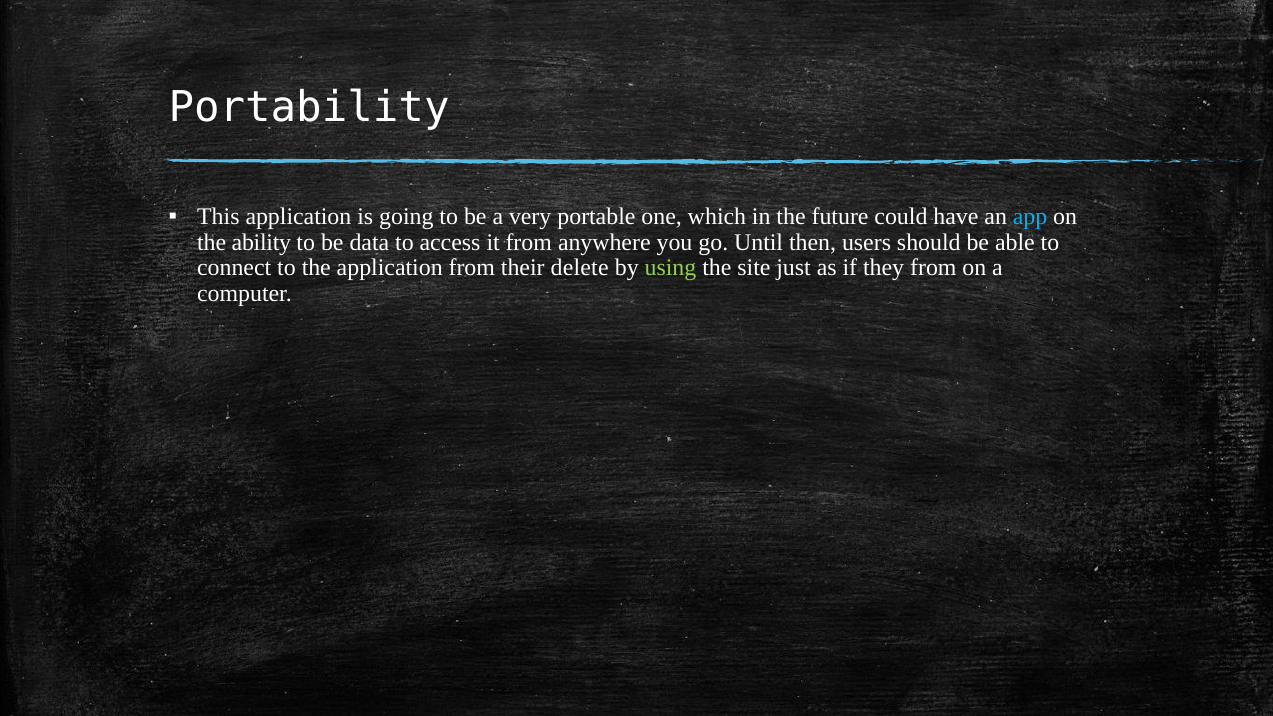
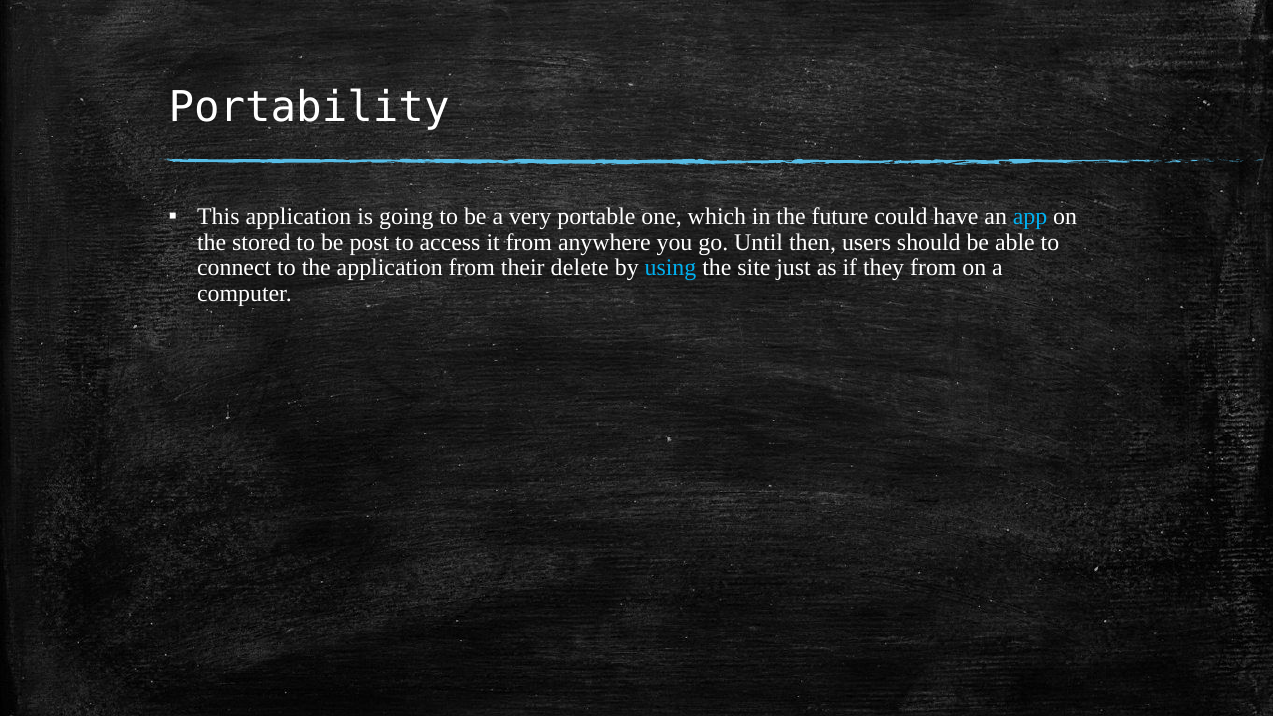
ability: ability -> stored
data: data -> post
using colour: light green -> light blue
